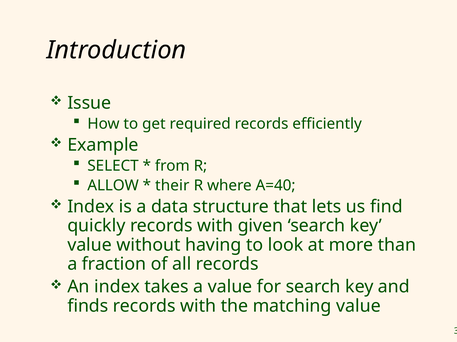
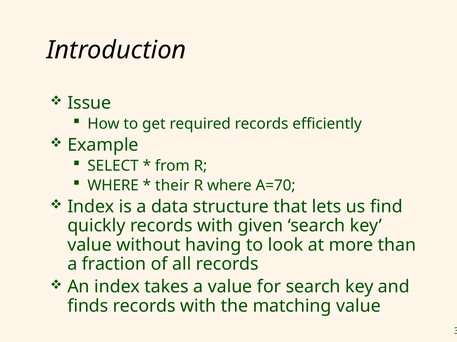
ALLOW at (113, 186): ALLOW -> WHERE
A=40: A=40 -> A=70
